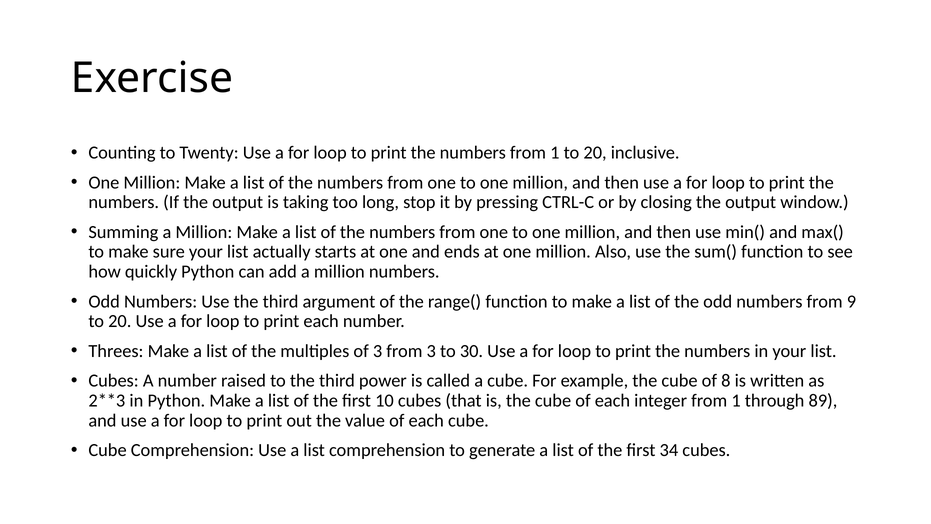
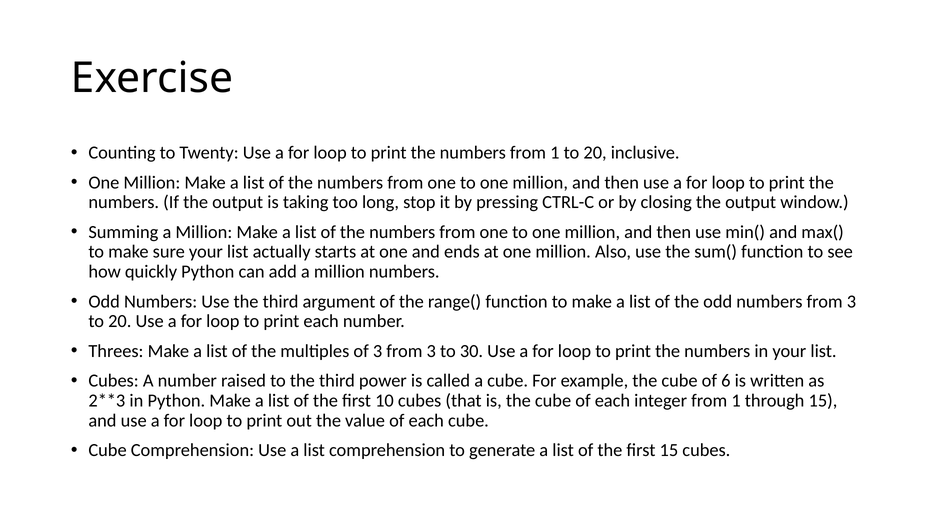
numbers from 9: 9 -> 3
8: 8 -> 6
through 89: 89 -> 15
first 34: 34 -> 15
